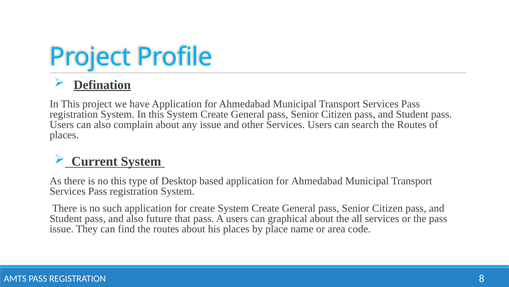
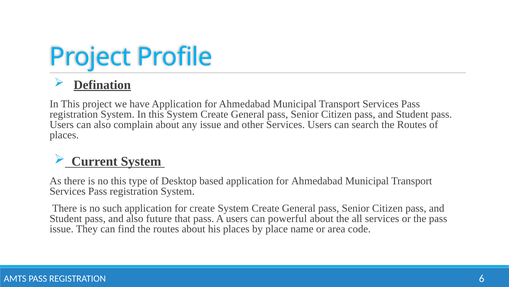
graphical: graphical -> powerful
8: 8 -> 6
